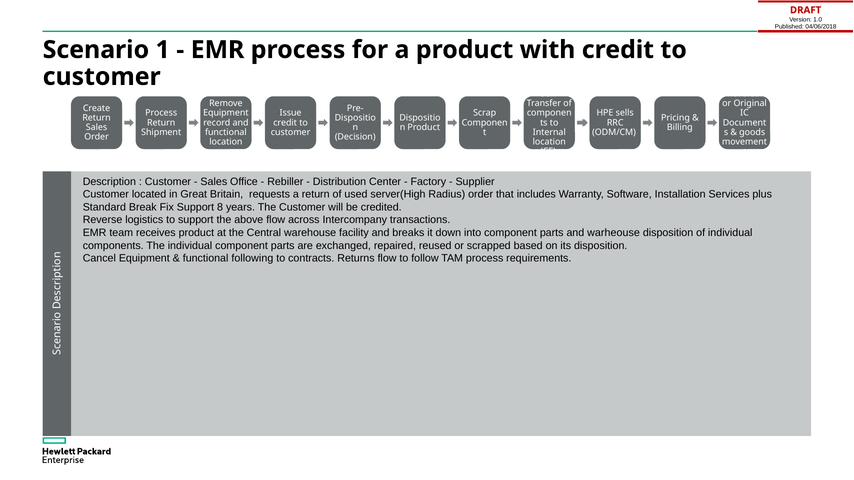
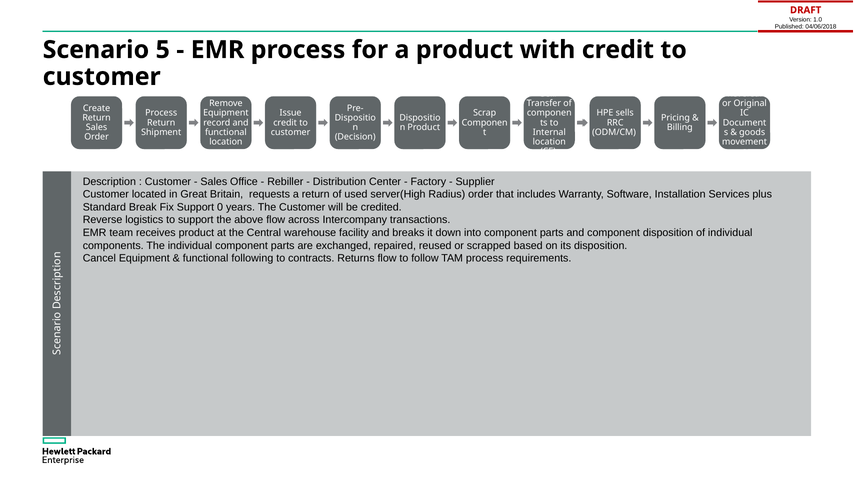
1: 1 -> 5
8: 8 -> 0
and warheouse: warheouse -> component
